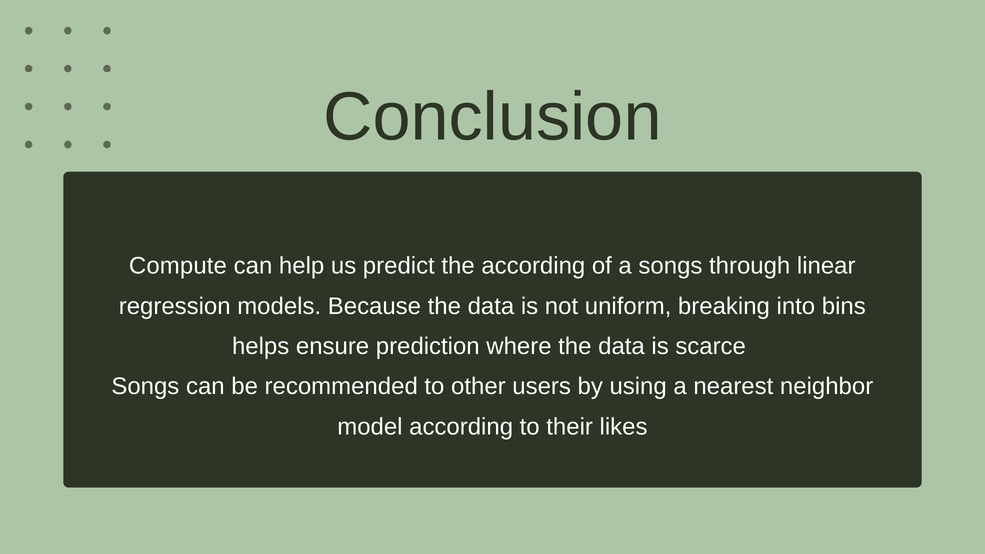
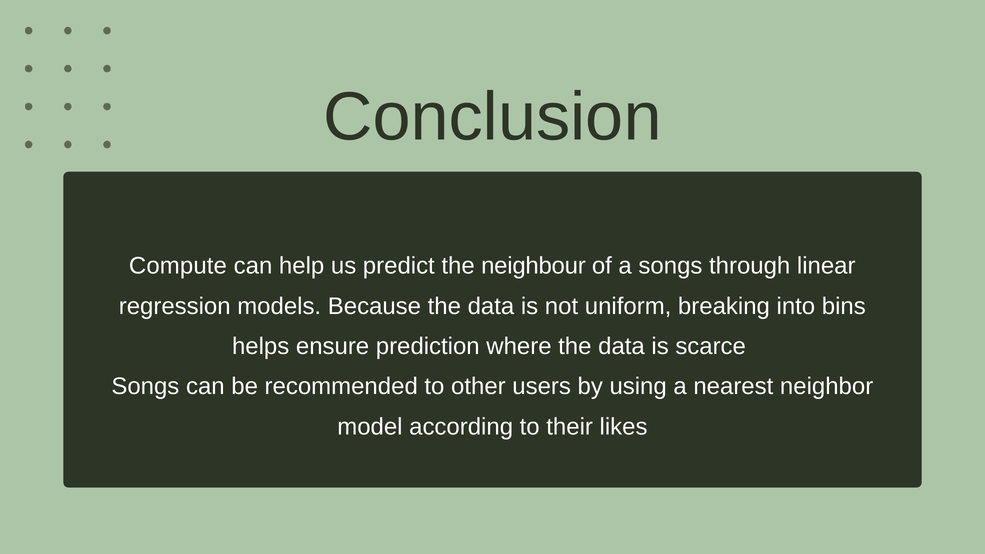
the according: according -> neighbour
